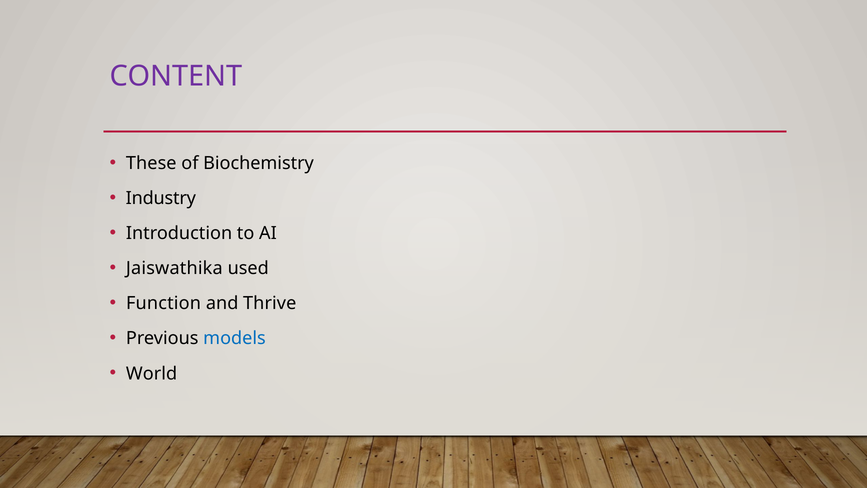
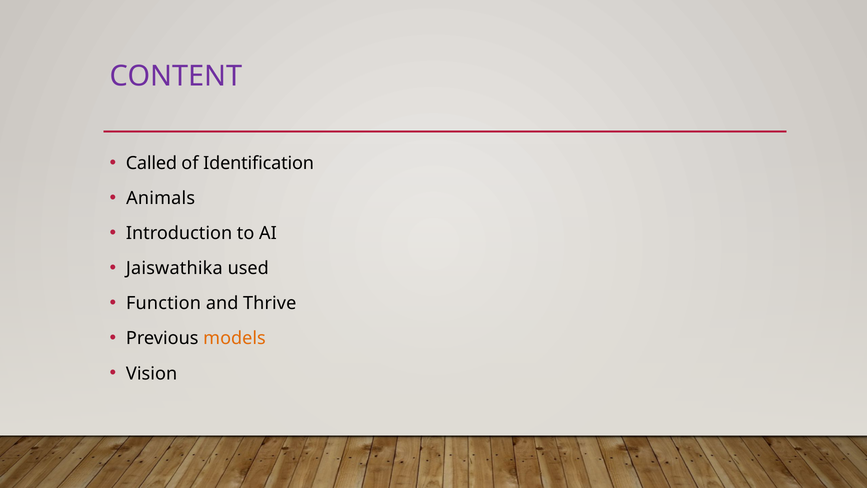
These: These -> Called
Biochemistry: Biochemistry -> Identification
Industry: Industry -> Animals
models colour: blue -> orange
World: World -> Vision
